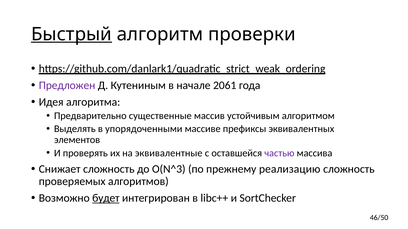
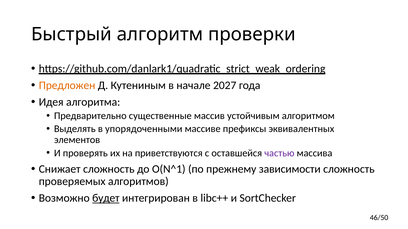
Быстрый underline: present -> none
Предложен colour: purple -> orange
2061: 2061 -> 2027
эквивалентные: эквивалентные -> приветствуются
O(N^3: O(N^3 -> O(N^1
реализацию: реализацию -> зависимости
